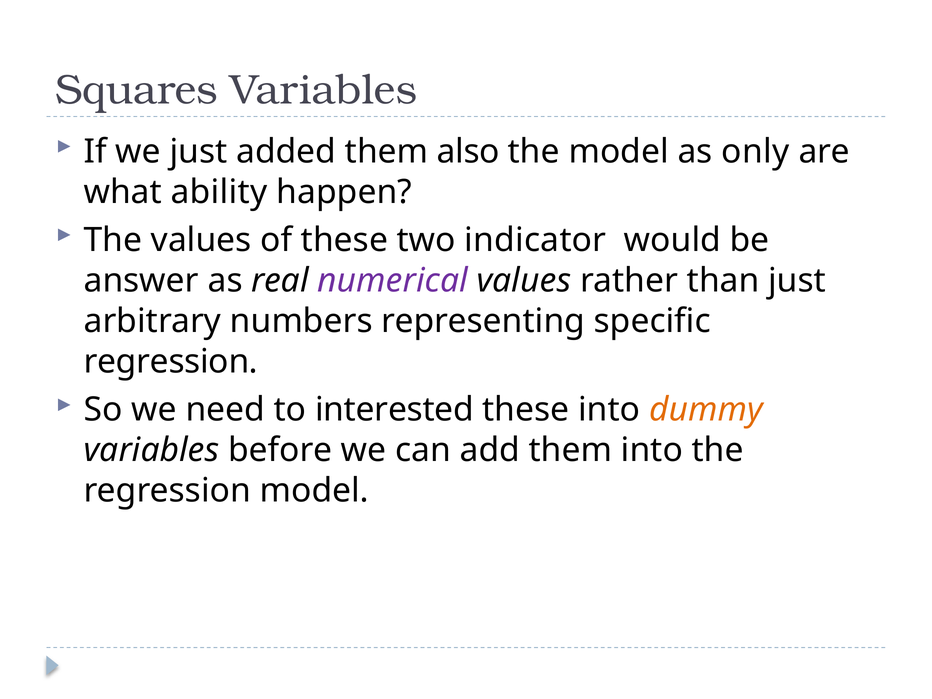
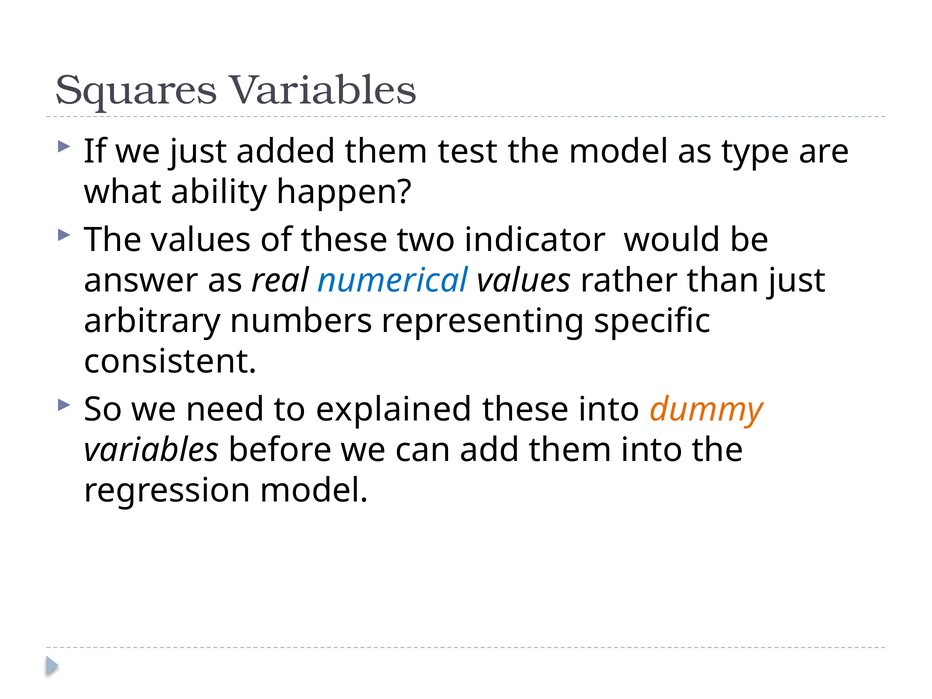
also: also -> test
only: only -> type
numerical colour: purple -> blue
regression at (171, 362): regression -> consistent
interested: interested -> explained
